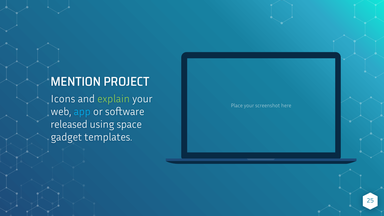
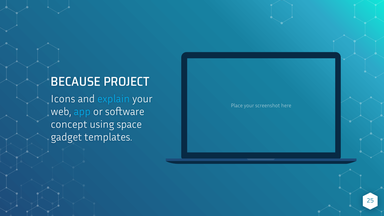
MENTION: MENTION -> BECAUSE
explain colour: light green -> light blue
released: released -> concept
